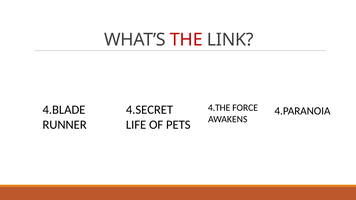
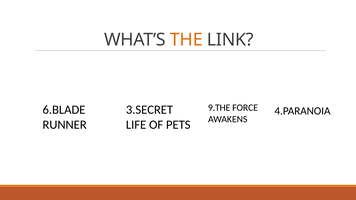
THE colour: red -> orange
4.THE: 4.THE -> 9.THE
4.BLADE: 4.BLADE -> 6.BLADE
4.SECRET: 4.SECRET -> 3.SECRET
